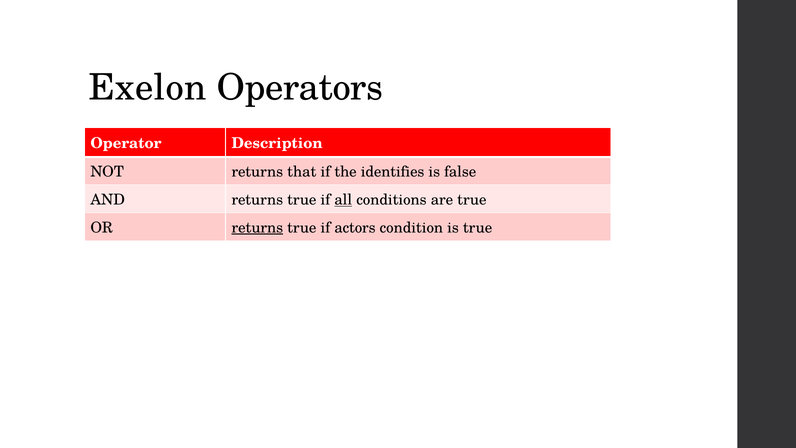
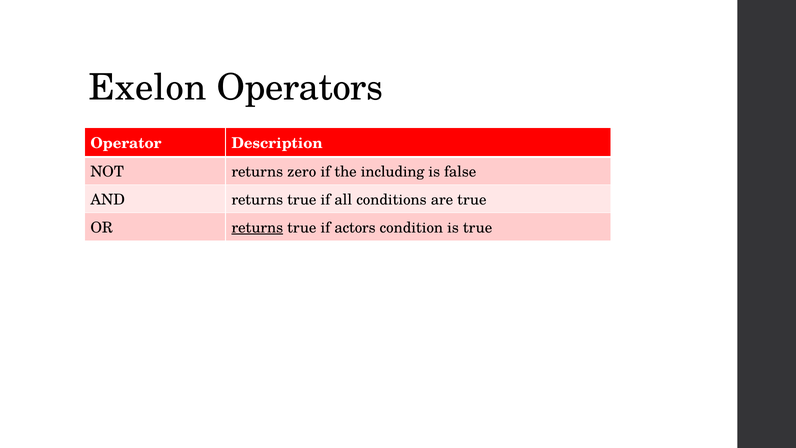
that: that -> zero
identifies: identifies -> including
all underline: present -> none
